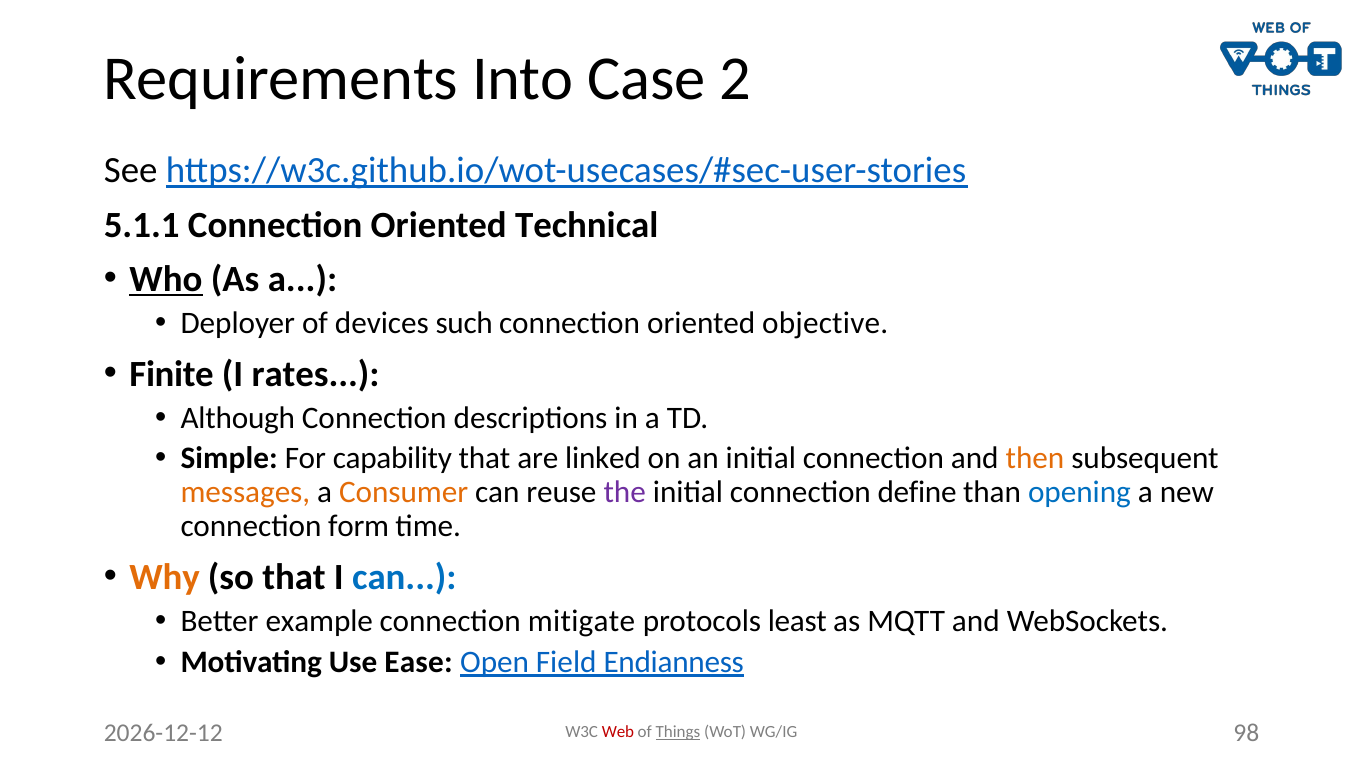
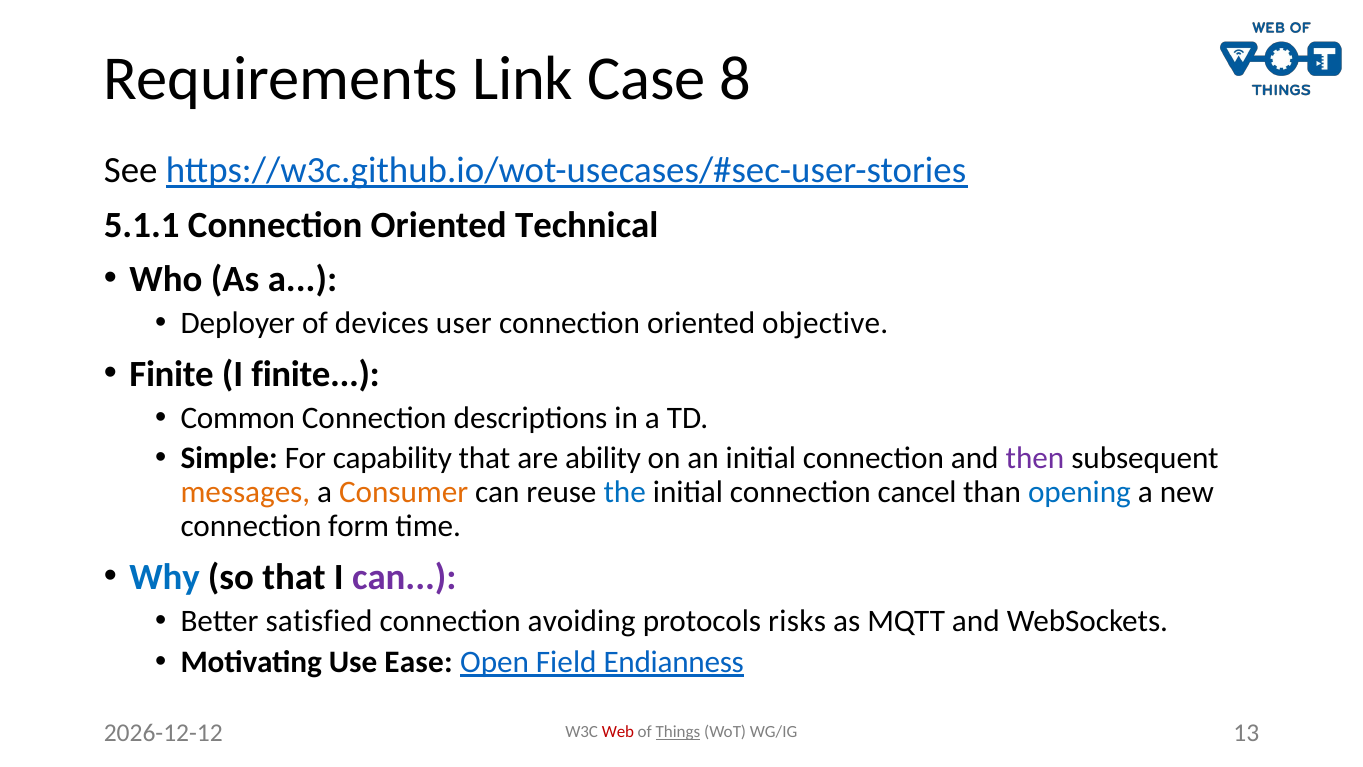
Into: Into -> Link
2: 2 -> 8
Who underline: present -> none
such: such -> user
I rates: rates -> finite
Although: Although -> Common
linked: linked -> ability
then colour: orange -> purple
the colour: purple -> blue
define: define -> cancel
Why colour: orange -> blue
can at (404, 577) colour: blue -> purple
example: example -> satisfied
mitigate: mitigate -> avoiding
least: least -> risks
98: 98 -> 13
